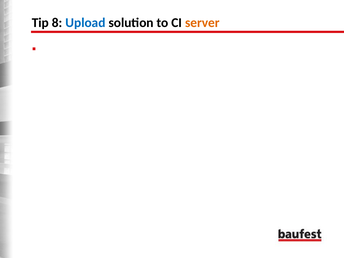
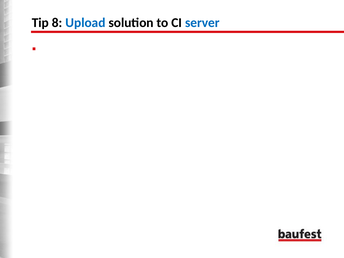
server colour: orange -> blue
